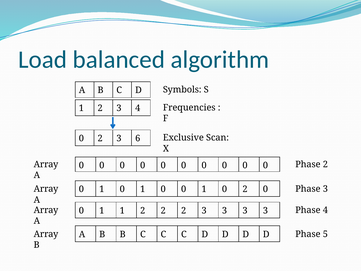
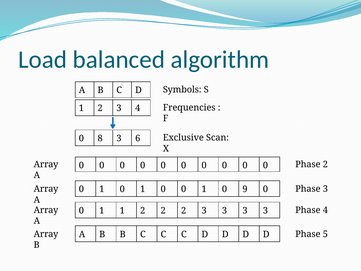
2 at (100, 138): 2 -> 8
1 0 2: 2 -> 9
